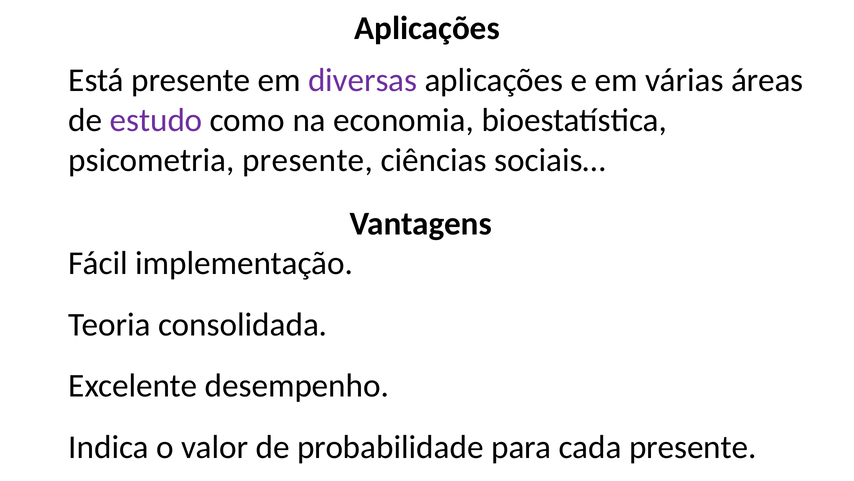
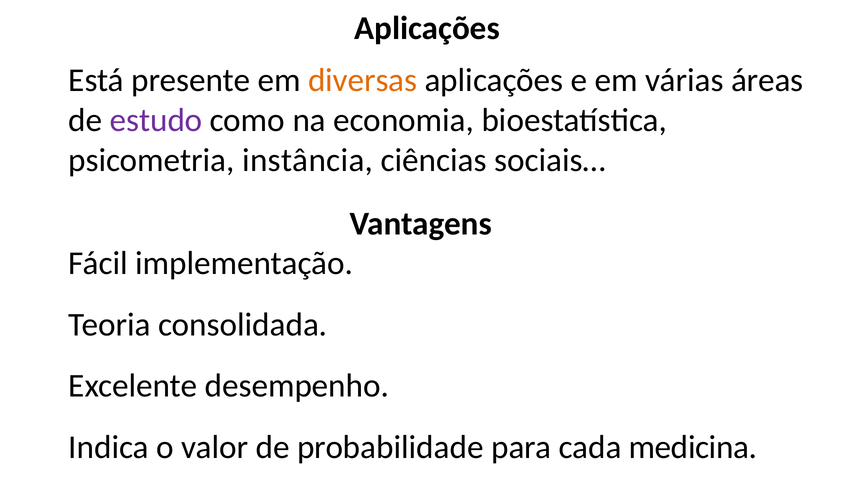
diversas colour: purple -> orange
psicometria presente: presente -> instância
cada presente: presente -> medicina
